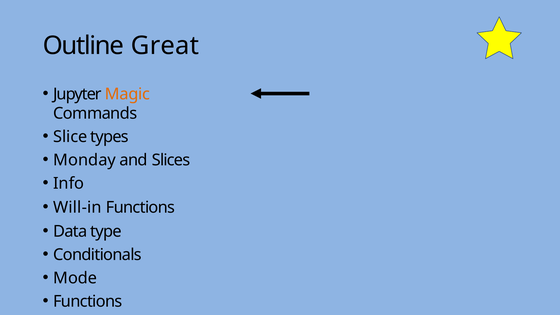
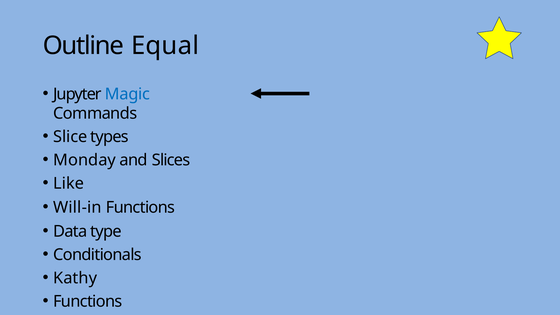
Great: Great -> Equal
Magic colour: orange -> blue
Info: Info -> Like
Mode: Mode -> Kathy
